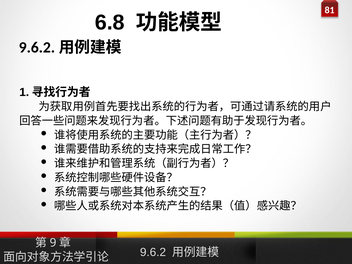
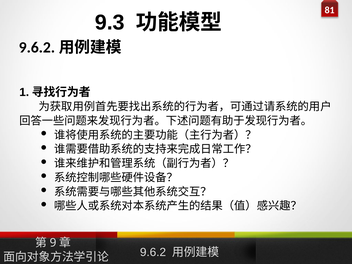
6.8: 6.8 -> 9.3
